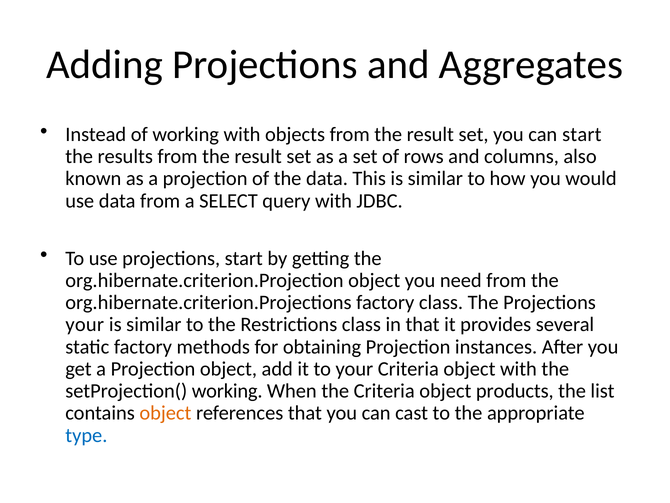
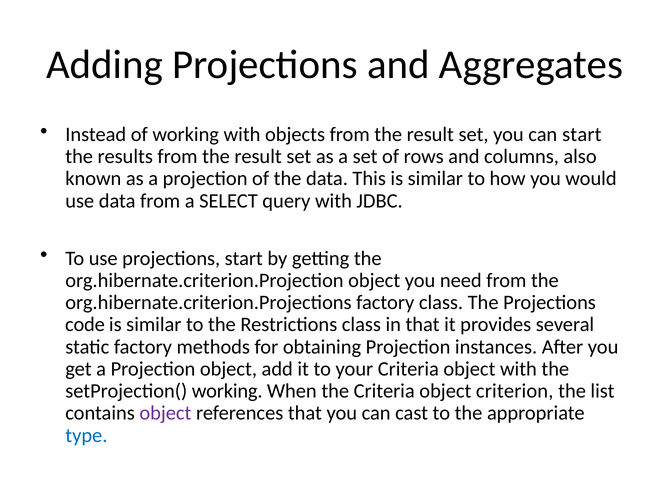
your at (85, 324): your -> code
products: products -> criterion
object at (165, 413) colour: orange -> purple
